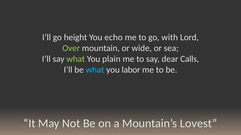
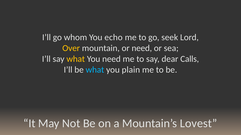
height: height -> whom
with: with -> seek
Over colour: light green -> yellow
or wide: wide -> need
what at (76, 59) colour: light green -> yellow
You plain: plain -> need
labor: labor -> plain
